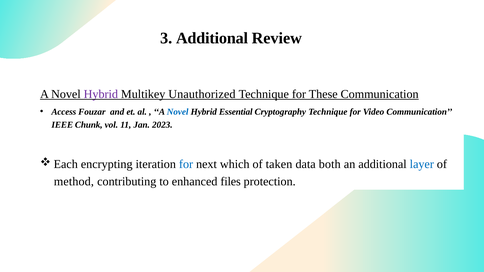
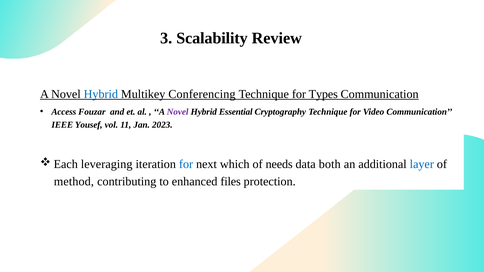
3 Additional: Additional -> Scalability
Hybrid at (101, 94) colour: purple -> blue
Unauthorized: Unauthorized -> Conferencing
for These: These -> Types
Novel at (178, 112) colour: blue -> purple
Chunk: Chunk -> Yousef
encrypting: encrypting -> leveraging
taken: taken -> needs
